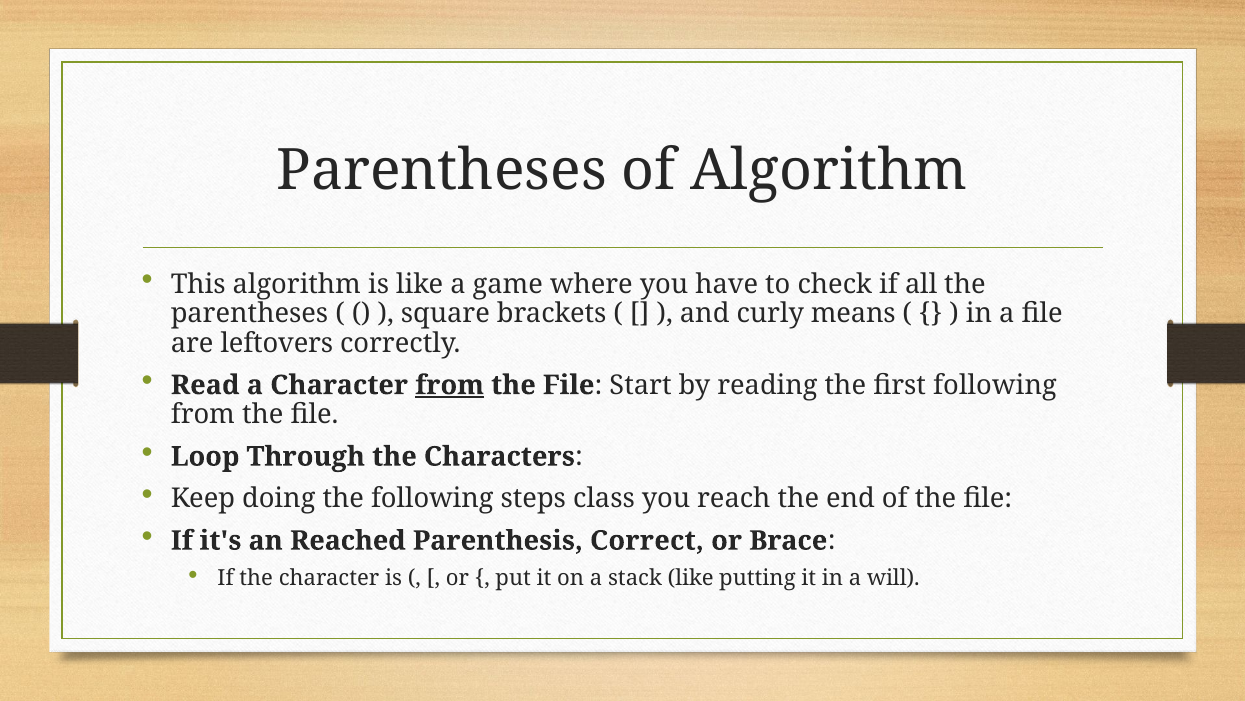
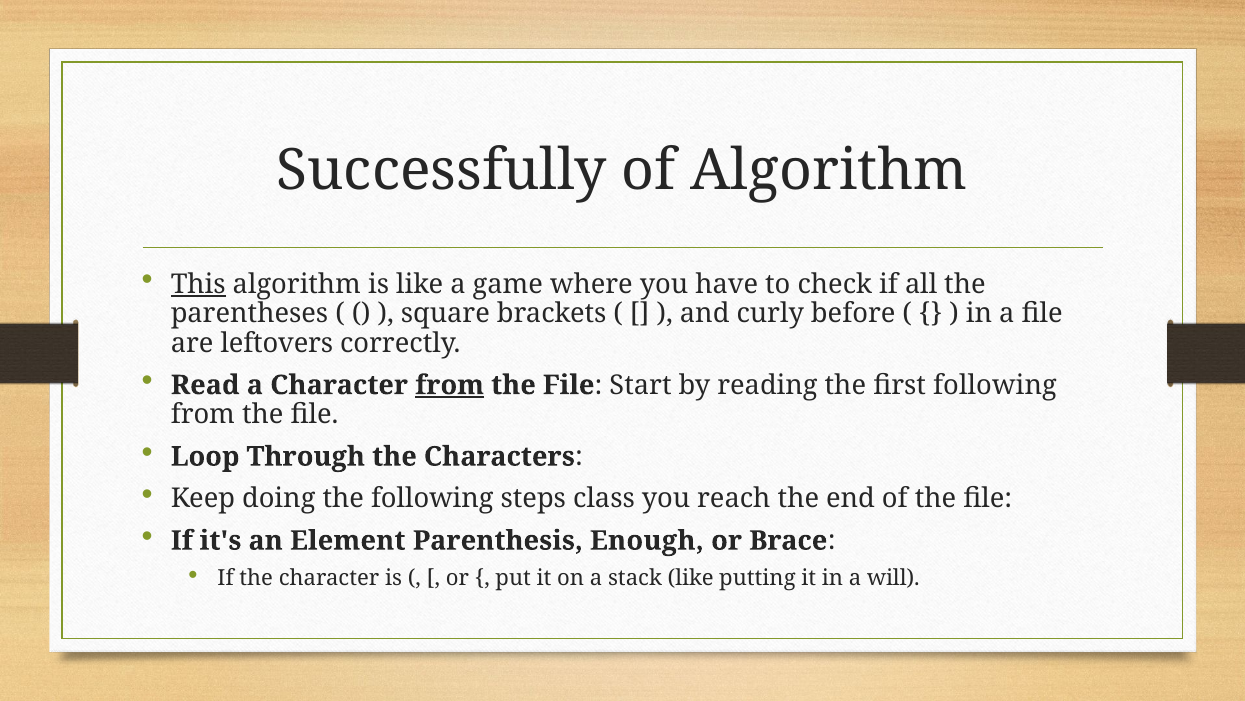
Parentheses at (442, 171): Parentheses -> Successfully
This underline: none -> present
means: means -> before
Reached: Reached -> Element
Correct: Correct -> Enough
